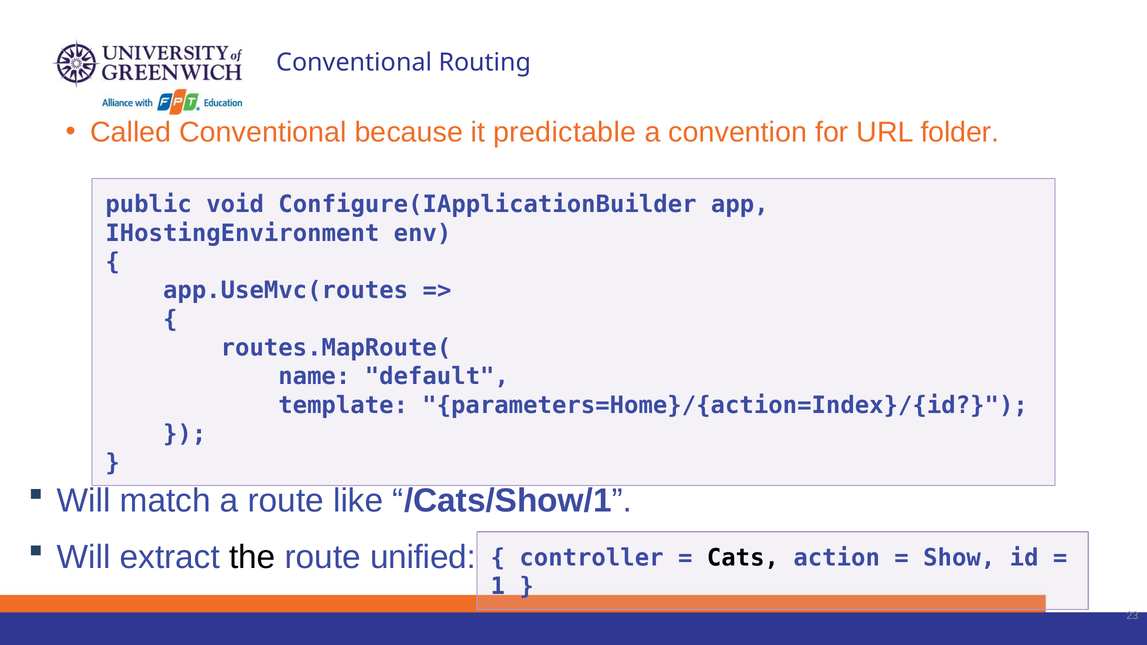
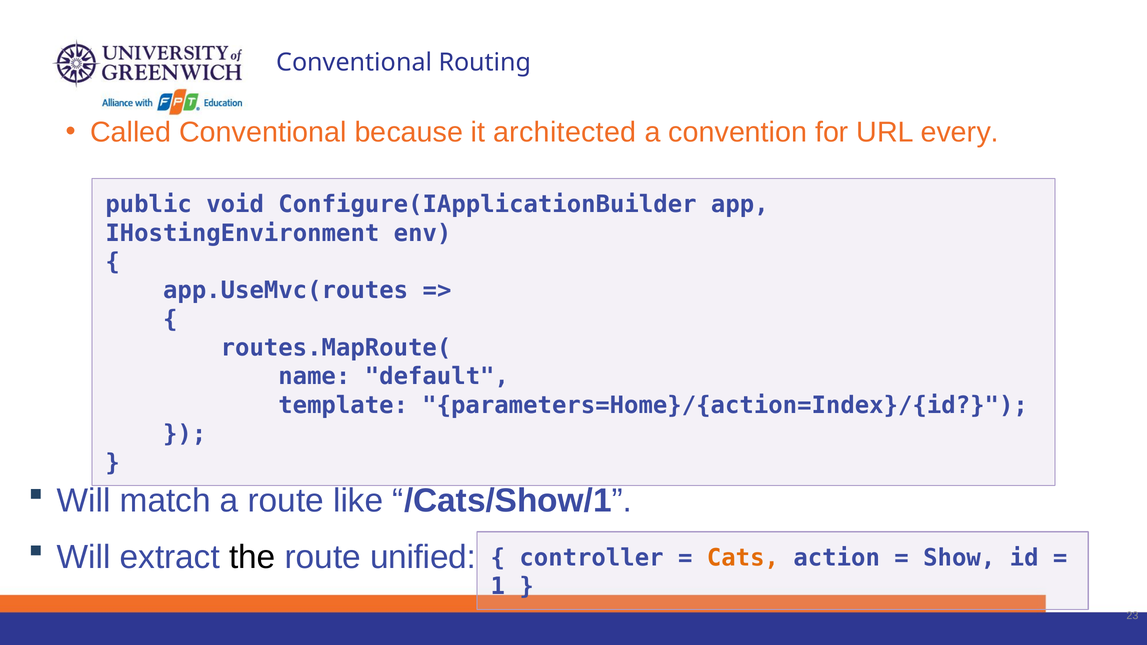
predictable: predictable -> architected
folder: folder -> every
Cats colour: black -> orange
